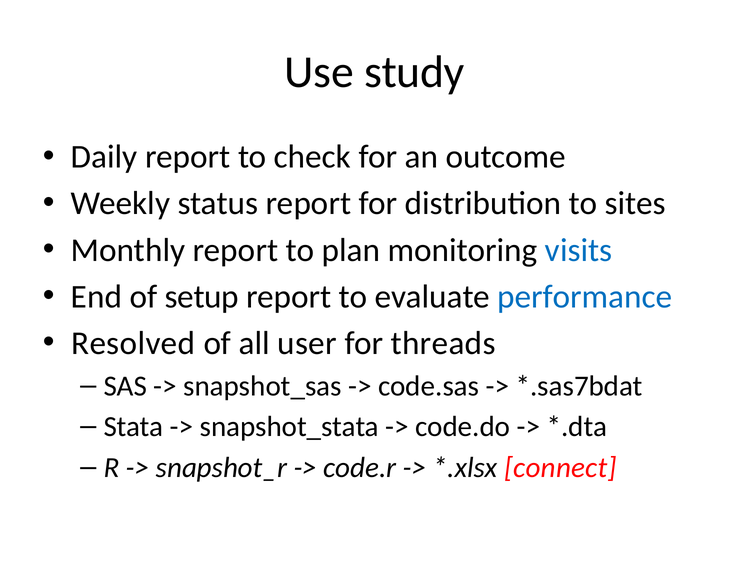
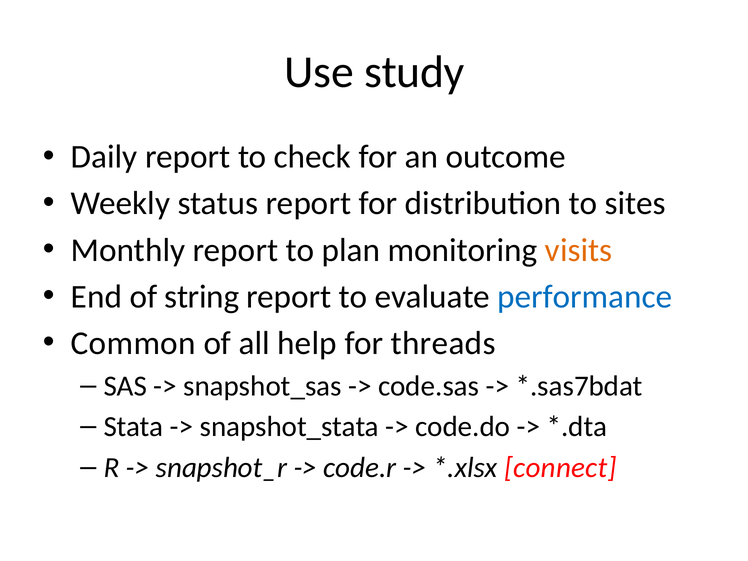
visits colour: blue -> orange
setup: setup -> string
Resolved: Resolved -> Common
user: user -> help
